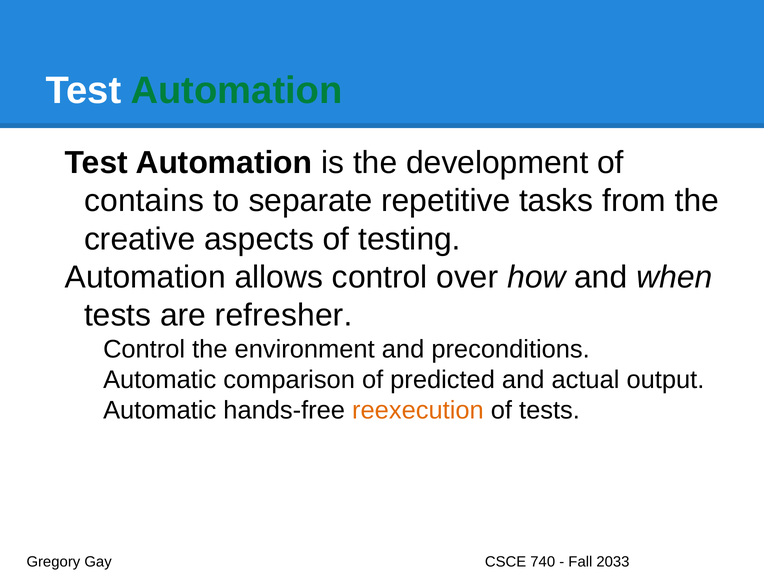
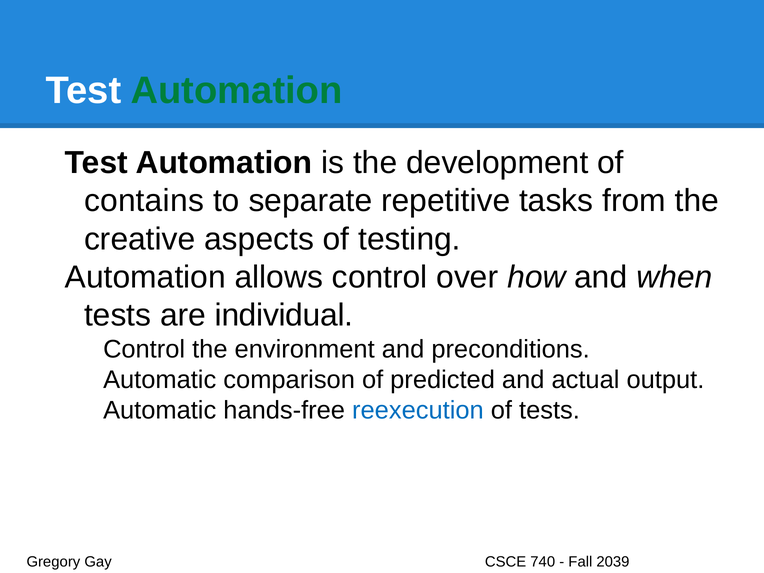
refresher: refresher -> individual
reexecution colour: orange -> blue
2033: 2033 -> 2039
